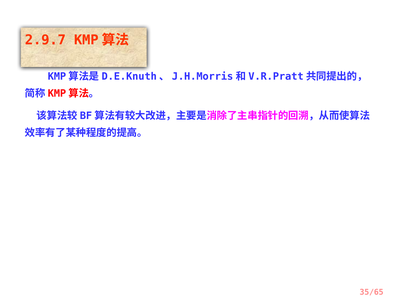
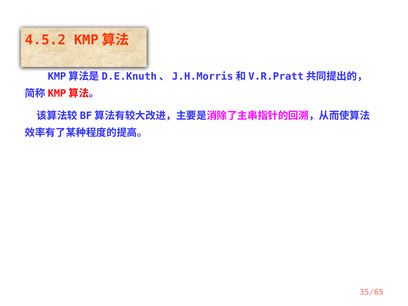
2.9.7: 2.9.7 -> 4.5.2
